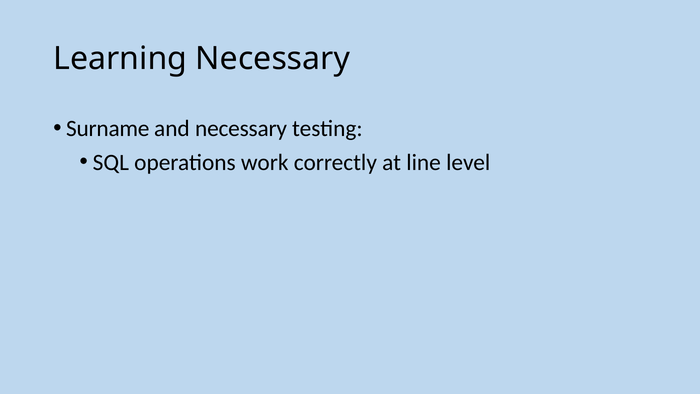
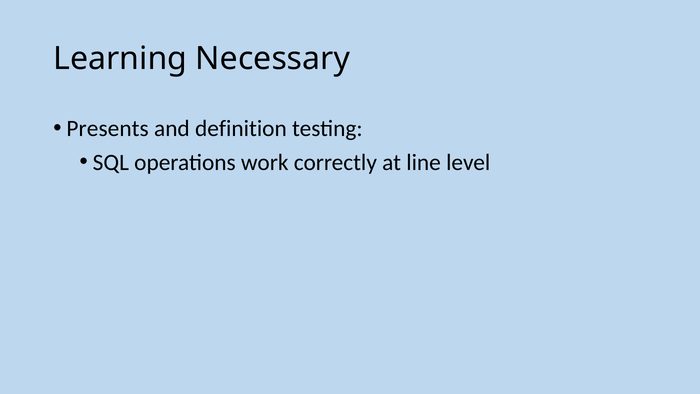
Surname: Surname -> Presents
and necessary: necessary -> definition
